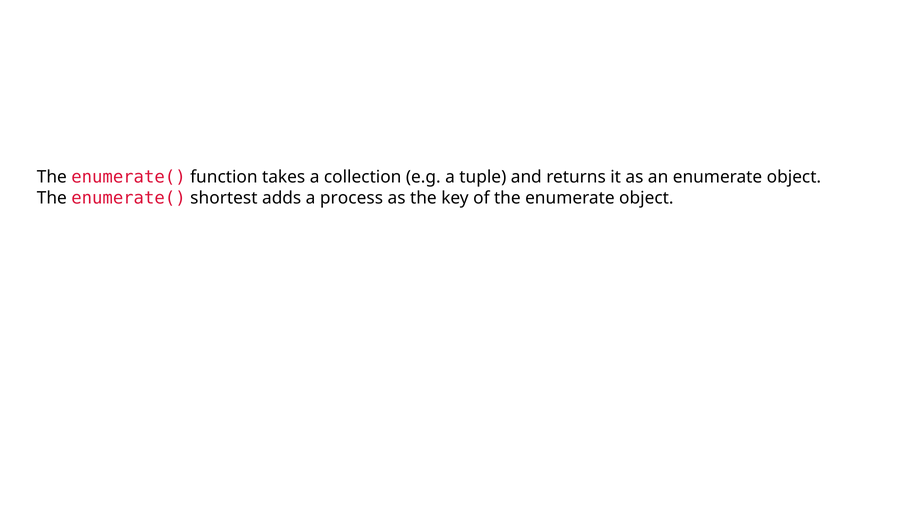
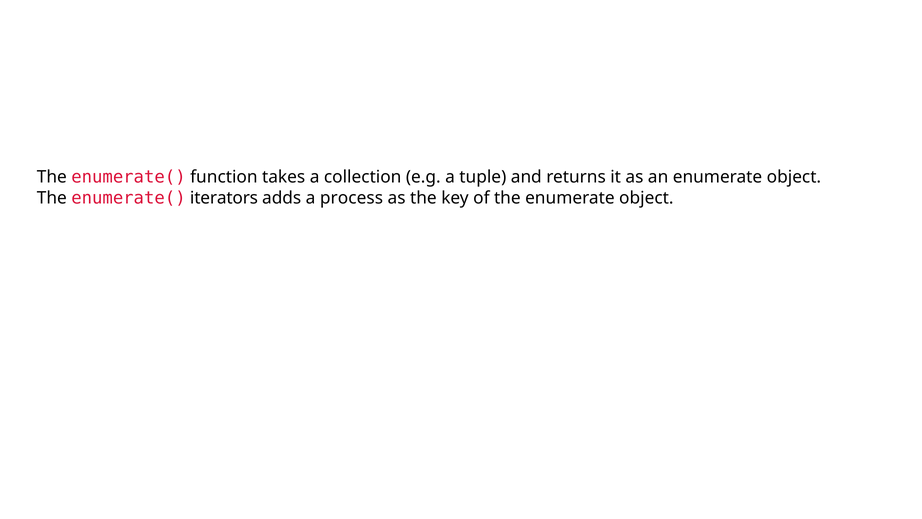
shortest: shortest -> iterators
